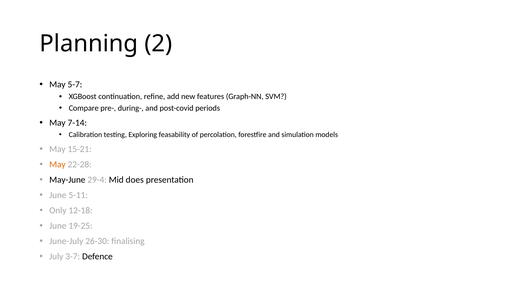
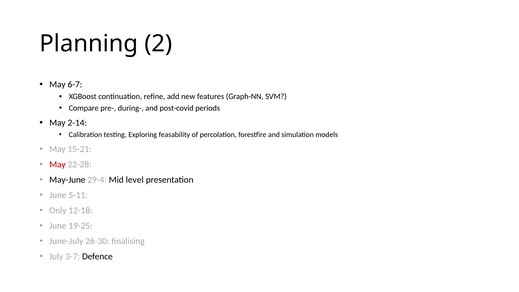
5-7: 5-7 -> 6-7
7-14: 7-14 -> 2-14
May at (57, 164) colour: orange -> red
does: does -> level
